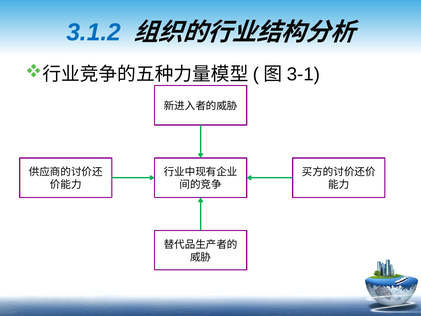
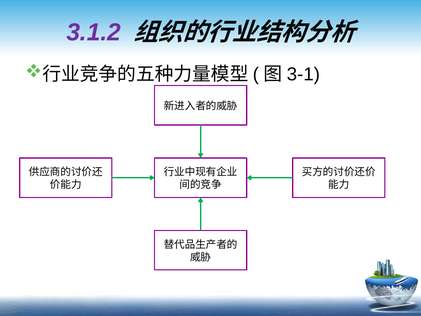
3.1.2 colour: blue -> purple
